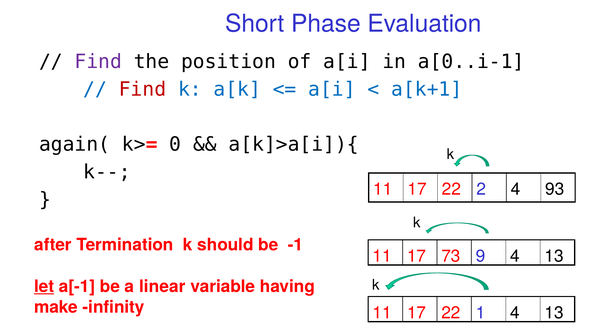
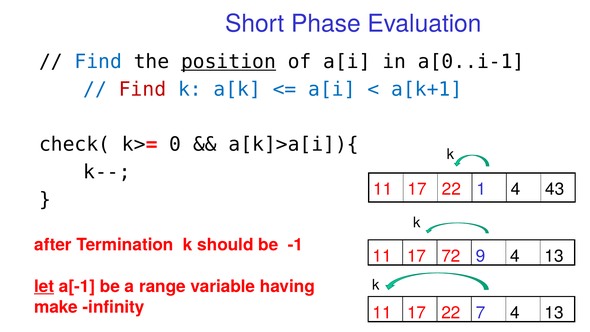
Find at (98, 62) colour: purple -> blue
position underline: none -> present
again(: again( -> check(
2: 2 -> 1
93: 93 -> 43
73: 73 -> 72
linear: linear -> range
1: 1 -> 7
